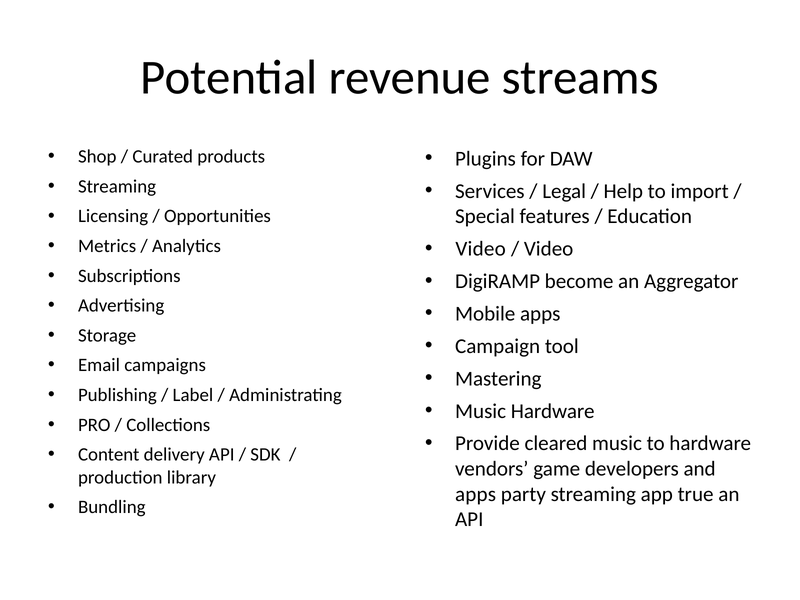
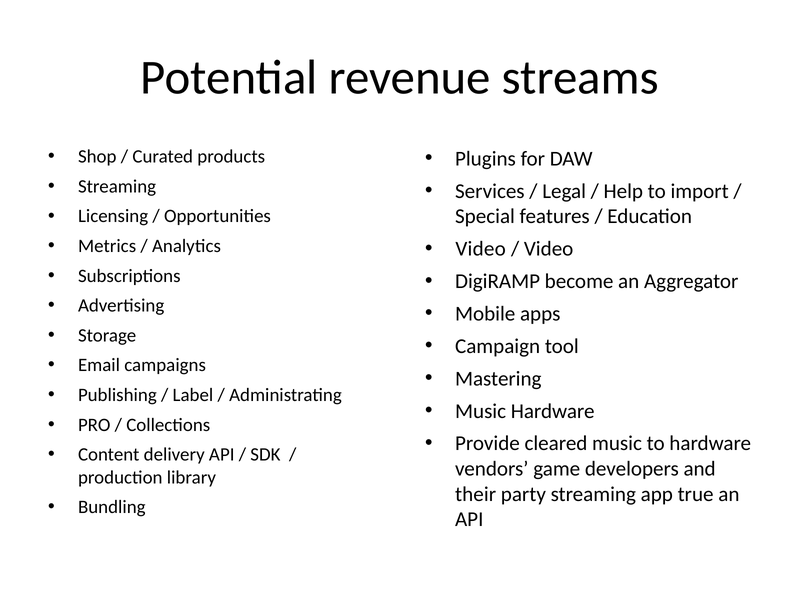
apps at (476, 494): apps -> their
